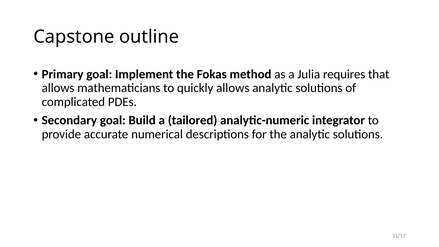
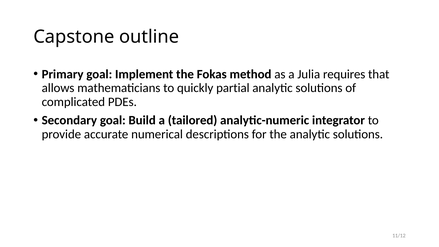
quickly allows: allows -> partial
